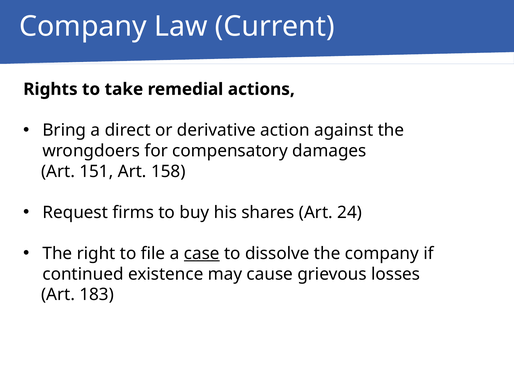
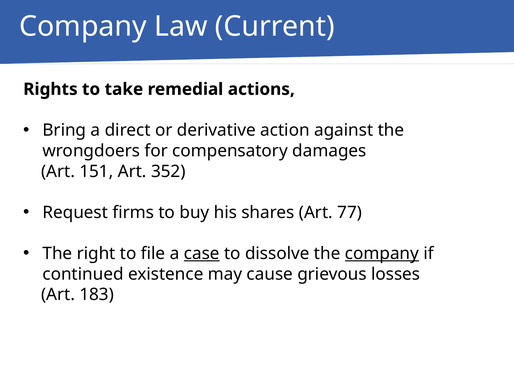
158: 158 -> 352
24: 24 -> 77
company at (382, 254) underline: none -> present
